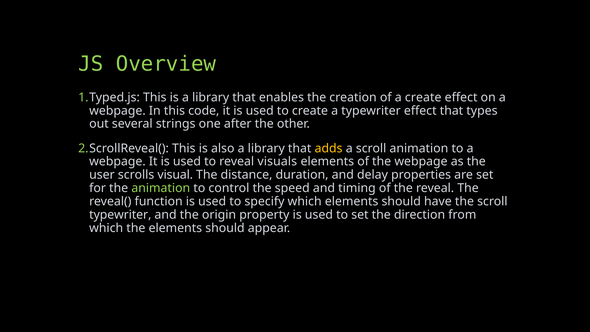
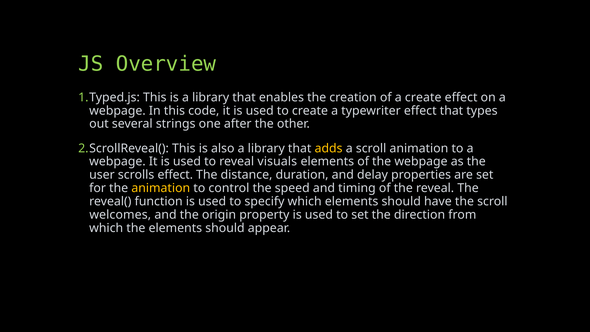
scrolls visual: visual -> effect
animation at (161, 188) colour: light green -> yellow
typewriter at (120, 215): typewriter -> welcomes
